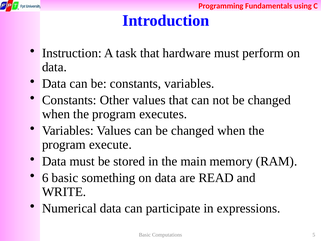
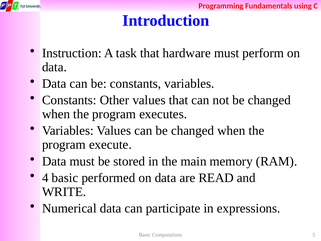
6: 6 -> 4
something: something -> performed
